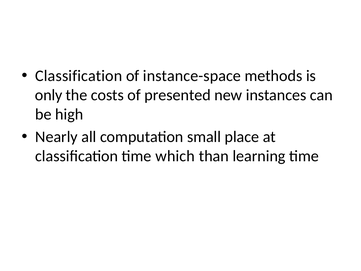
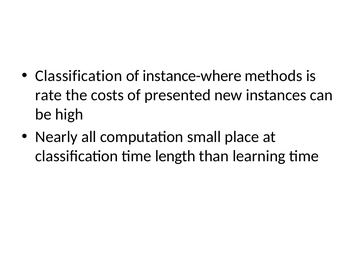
instance-space: instance-space -> instance-where
only: only -> rate
which: which -> length
